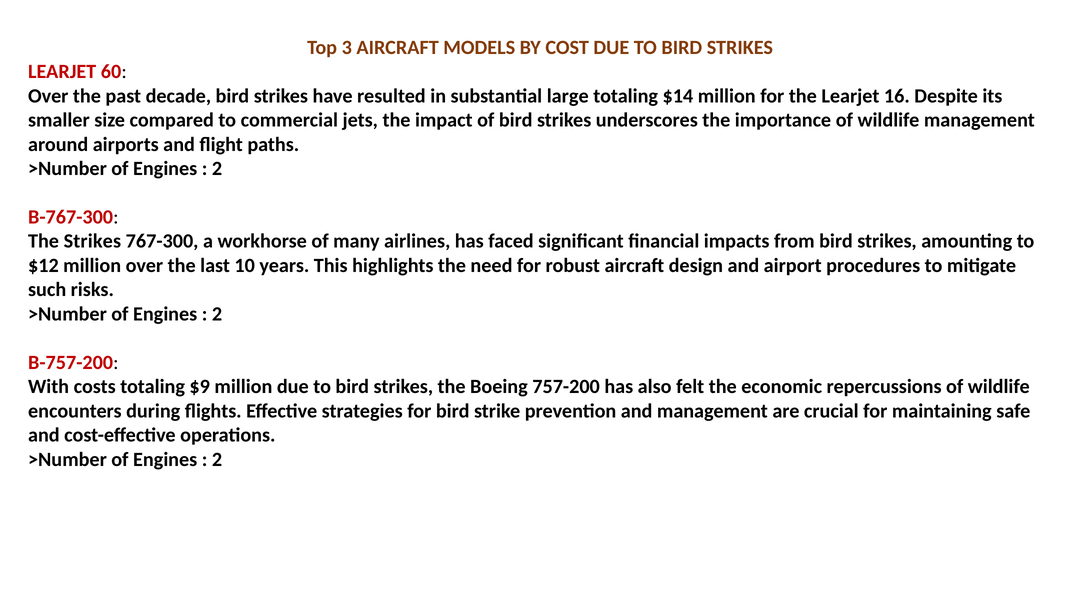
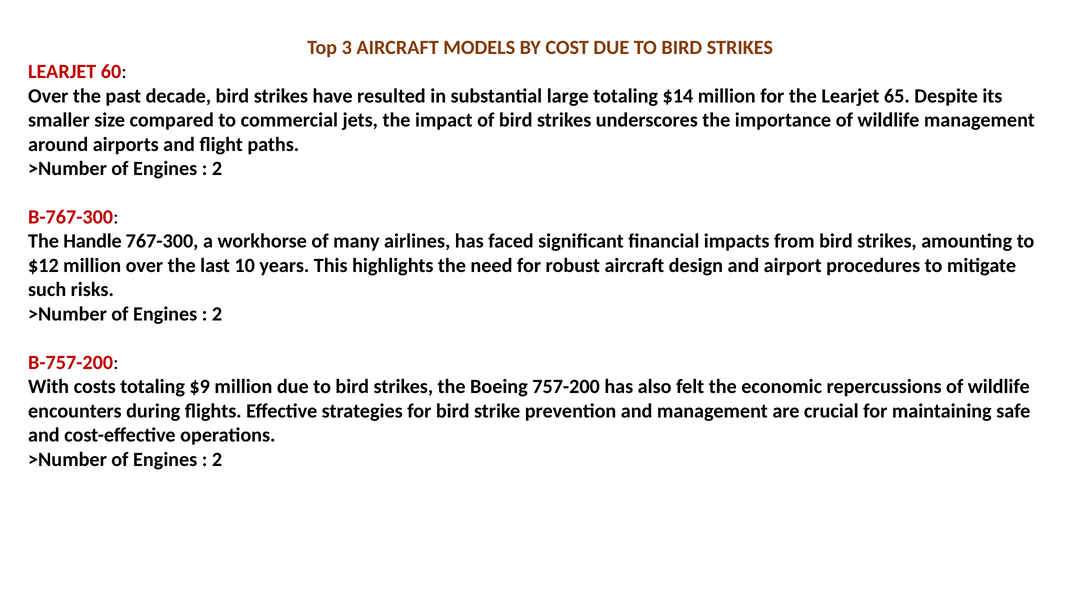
16: 16 -> 65
The Strikes: Strikes -> Handle
